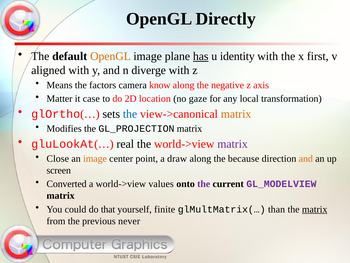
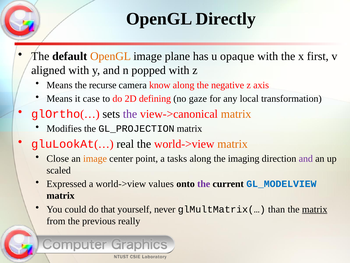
has underline: present -> none
identity: identity -> opaque
diverge: diverge -> popped
factors: factors -> recurse
Matter at (59, 98): Matter -> Means
location: location -> defining
the at (130, 114) colour: blue -> purple
matrix at (233, 144) colour: purple -> orange
draw: draw -> tasks
because: because -> imaging
and at (306, 158) colour: orange -> purple
screen: screen -> scaled
Converted: Converted -> Expressed
GL_MODELVIEW colour: purple -> blue
finite: finite -> never
never: never -> really
